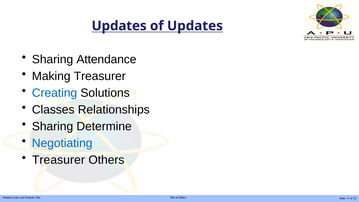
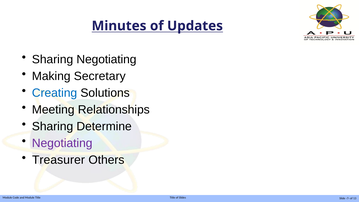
Updates at (119, 26): Updates -> Minutes
Sharing Attendance: Attendance -> Negotiating
Making Treasurer: Treasurer -> Secretary
Classes: Classes -> Meeting
Negotiating at (62, 143) colour: blue -> purple
